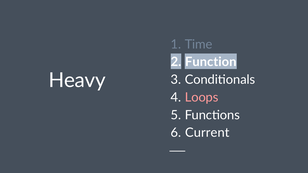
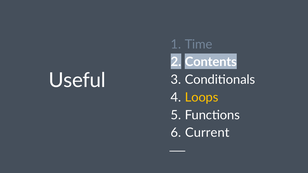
Function: Function -> Contents
Heavy: Heavy -> Useful
Loops colour: pink -> yellow
